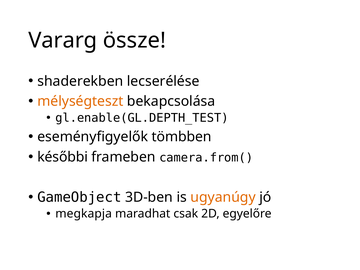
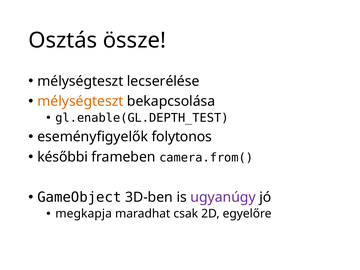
Vararg: Vararg -> Osztás
shaderekben at (80, 81): shaderekben -> mélységteszt
tömbben: tömbben -> folytonos
ugyanúgy colour: orange -> purple
